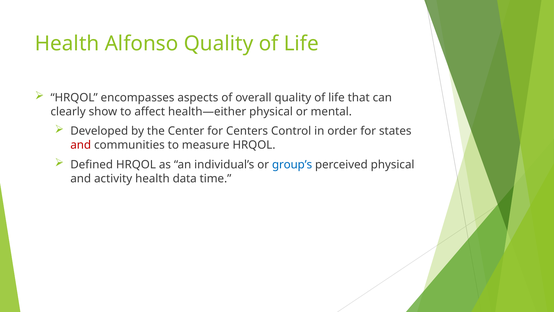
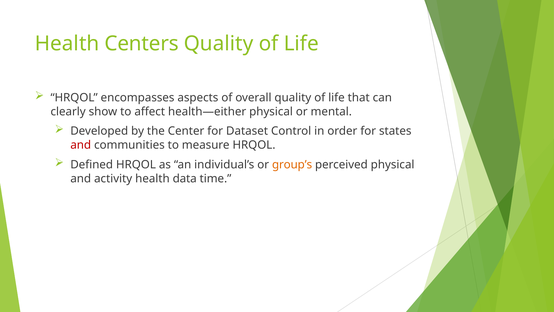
Alfonso: Alfonso -> Centers
Centers: Centers -> Dataset
group’s colour: blue -> orange
